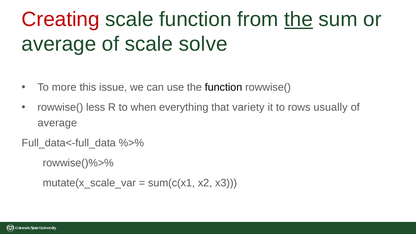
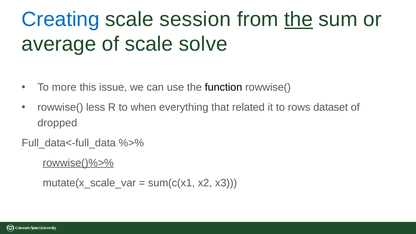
Creating colour: red -> blue
scale function: function -> session
variety: variety -> related
usually: usually -> dataset
average at (57, 123): average -> dropped
rowwise()%>% underline: none -> present
